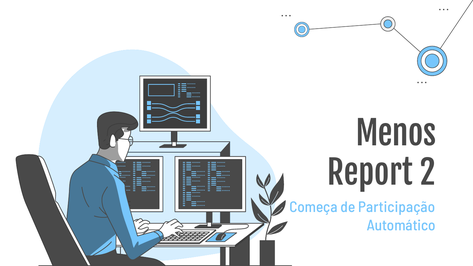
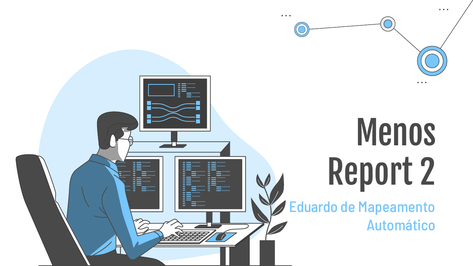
Começa: Começa -> Eduardo
Participação: Participação -> Mapeamento
